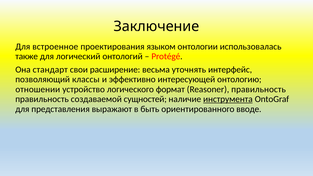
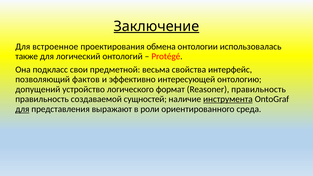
Заключение underline: none -> present
языком: языком -> обмена
стандарт: стандарт -> подкласс
расширение: расширение -> предметной
уточнять: уточнять -> свойства
классы: классы -> фактов
отношении: отношении -> допущений
для at (22, 109) underline: none -> present
быть: быть -> роли
вводе: вводе -> среда
